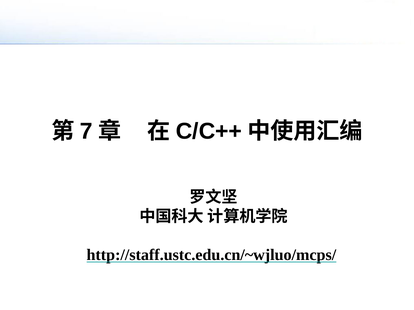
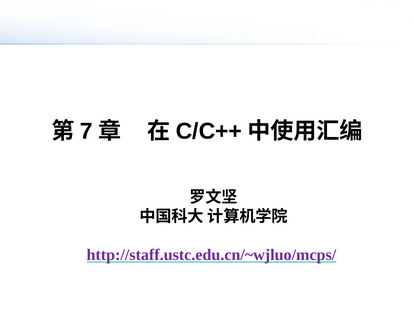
http://staff.ustc.edu.cn/~wjluo/mcps/ colour: black -> purple
